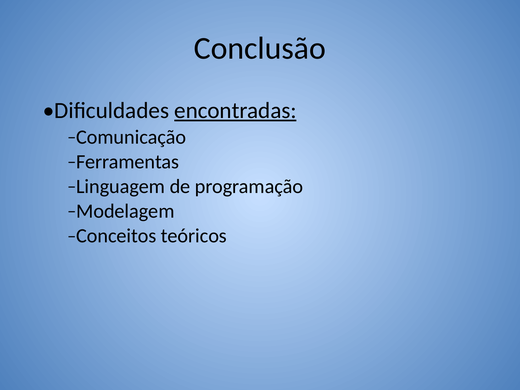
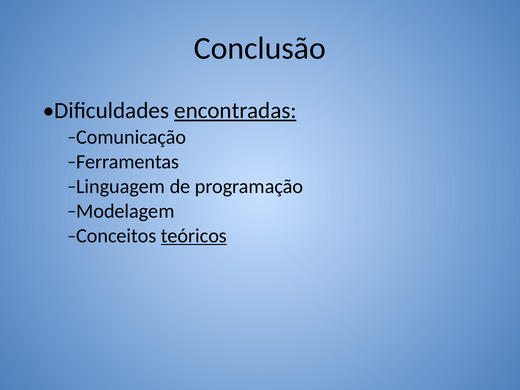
teóricos underline: none -> present
